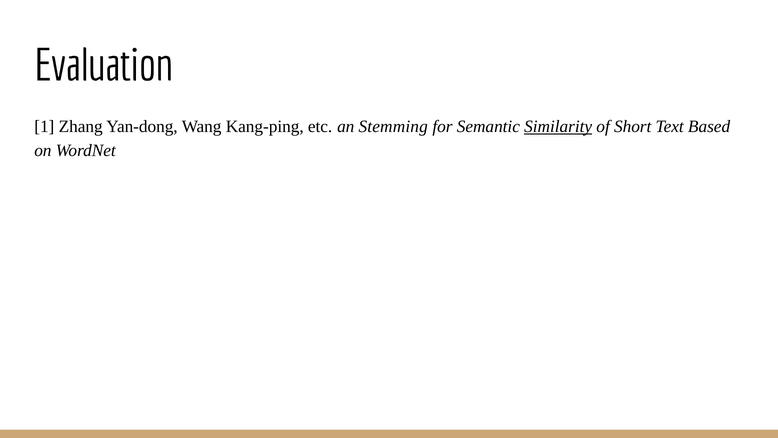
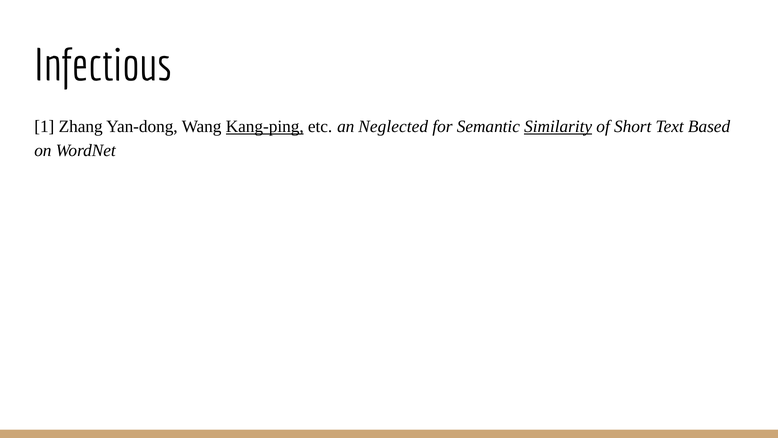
Evaluation: Evaluation -> Infectious
Kang-ping underline: none -> present
Stemming: Stemming -> Neglected
